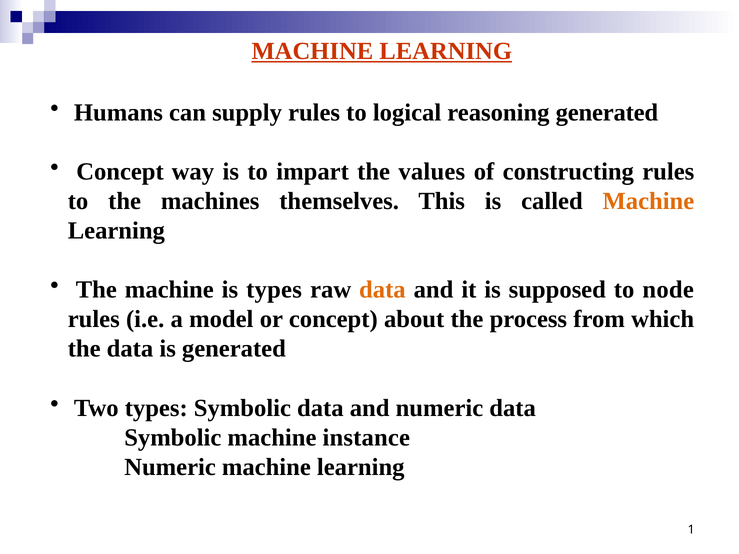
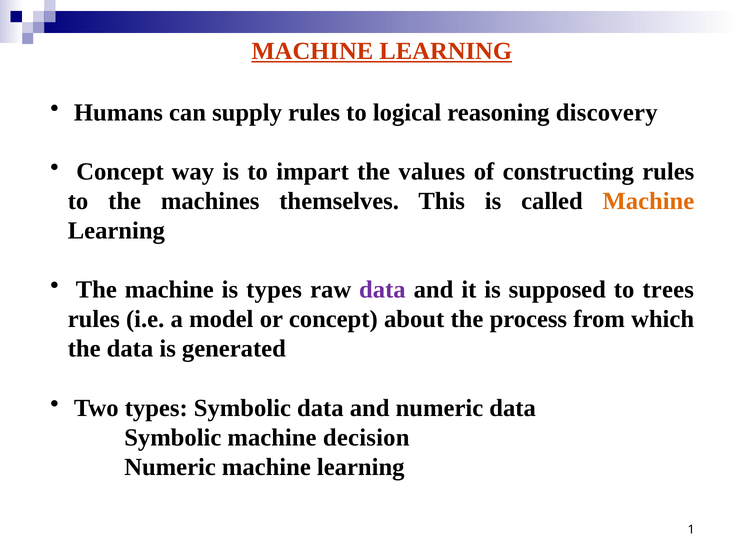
reasoning generated: generated -> discovery
data at (382, 290) colour: orange -> purple
node: node -> trees
instance: instance -> decision
